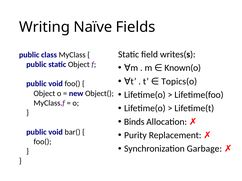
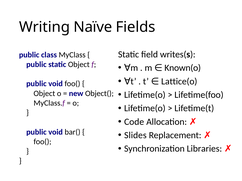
Topics(o: Topics(o -> Lattice(o
Binds: Binds -> Code
Purity: Purity -> Slides
Garbage: Garbage -> Libraries
